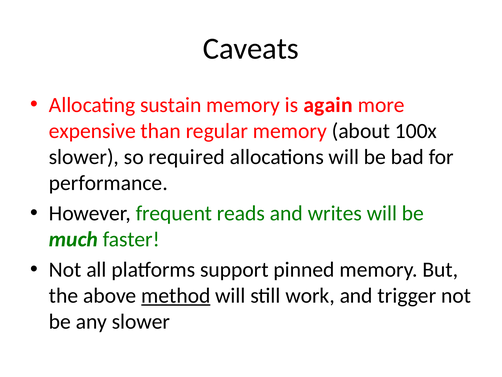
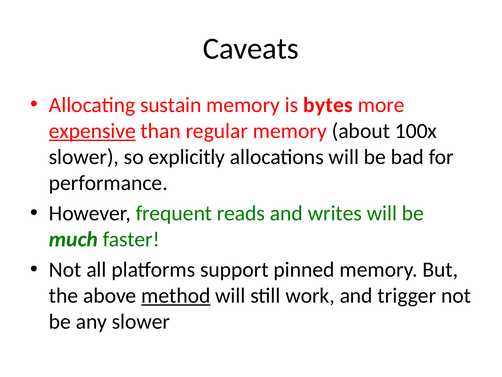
again: again -> bytes
expensive underline: none -> present
required: required -> explicitly
